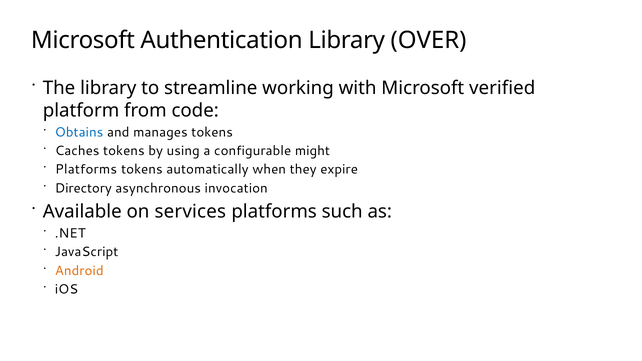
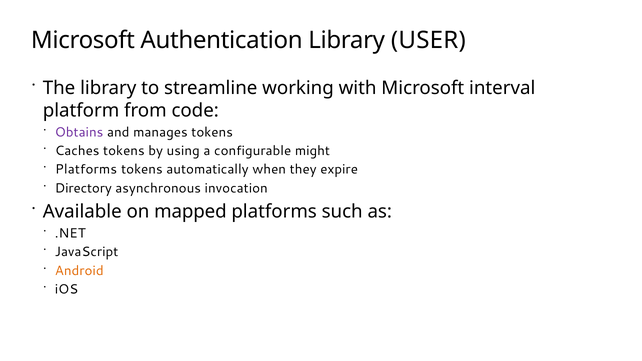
OVER: OVER -> USER
verified: verified -> interval
Obtains colour: blue -> purple
services: services -> mapped
